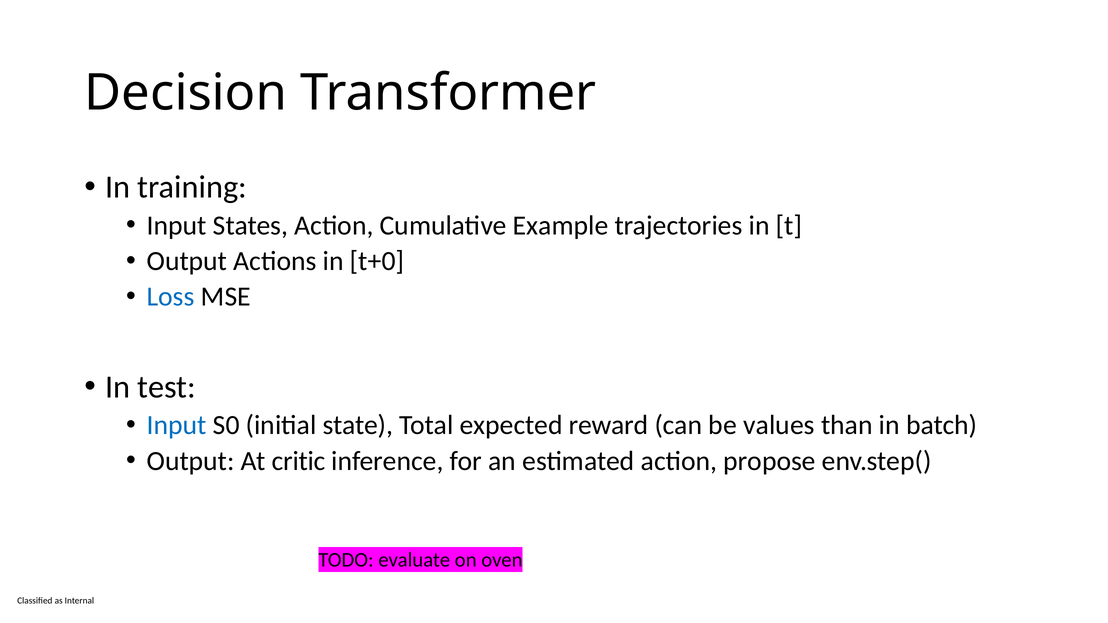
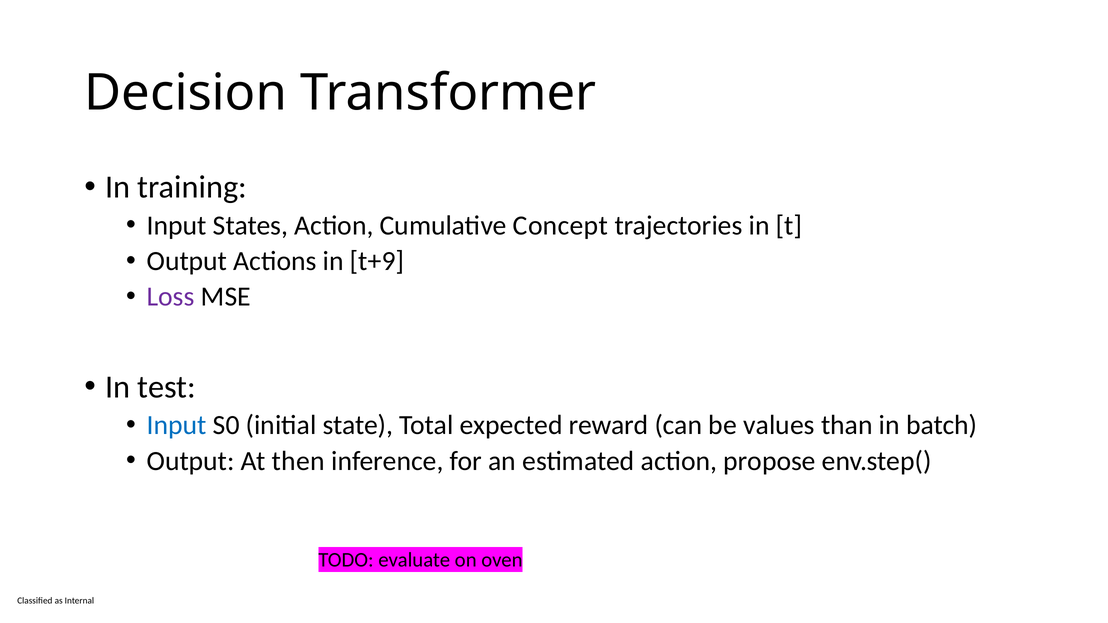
Example: Example -> Concept
t+0: t+0 -> t+9
Loss colour: blue -> purple
critic: critic -> then
